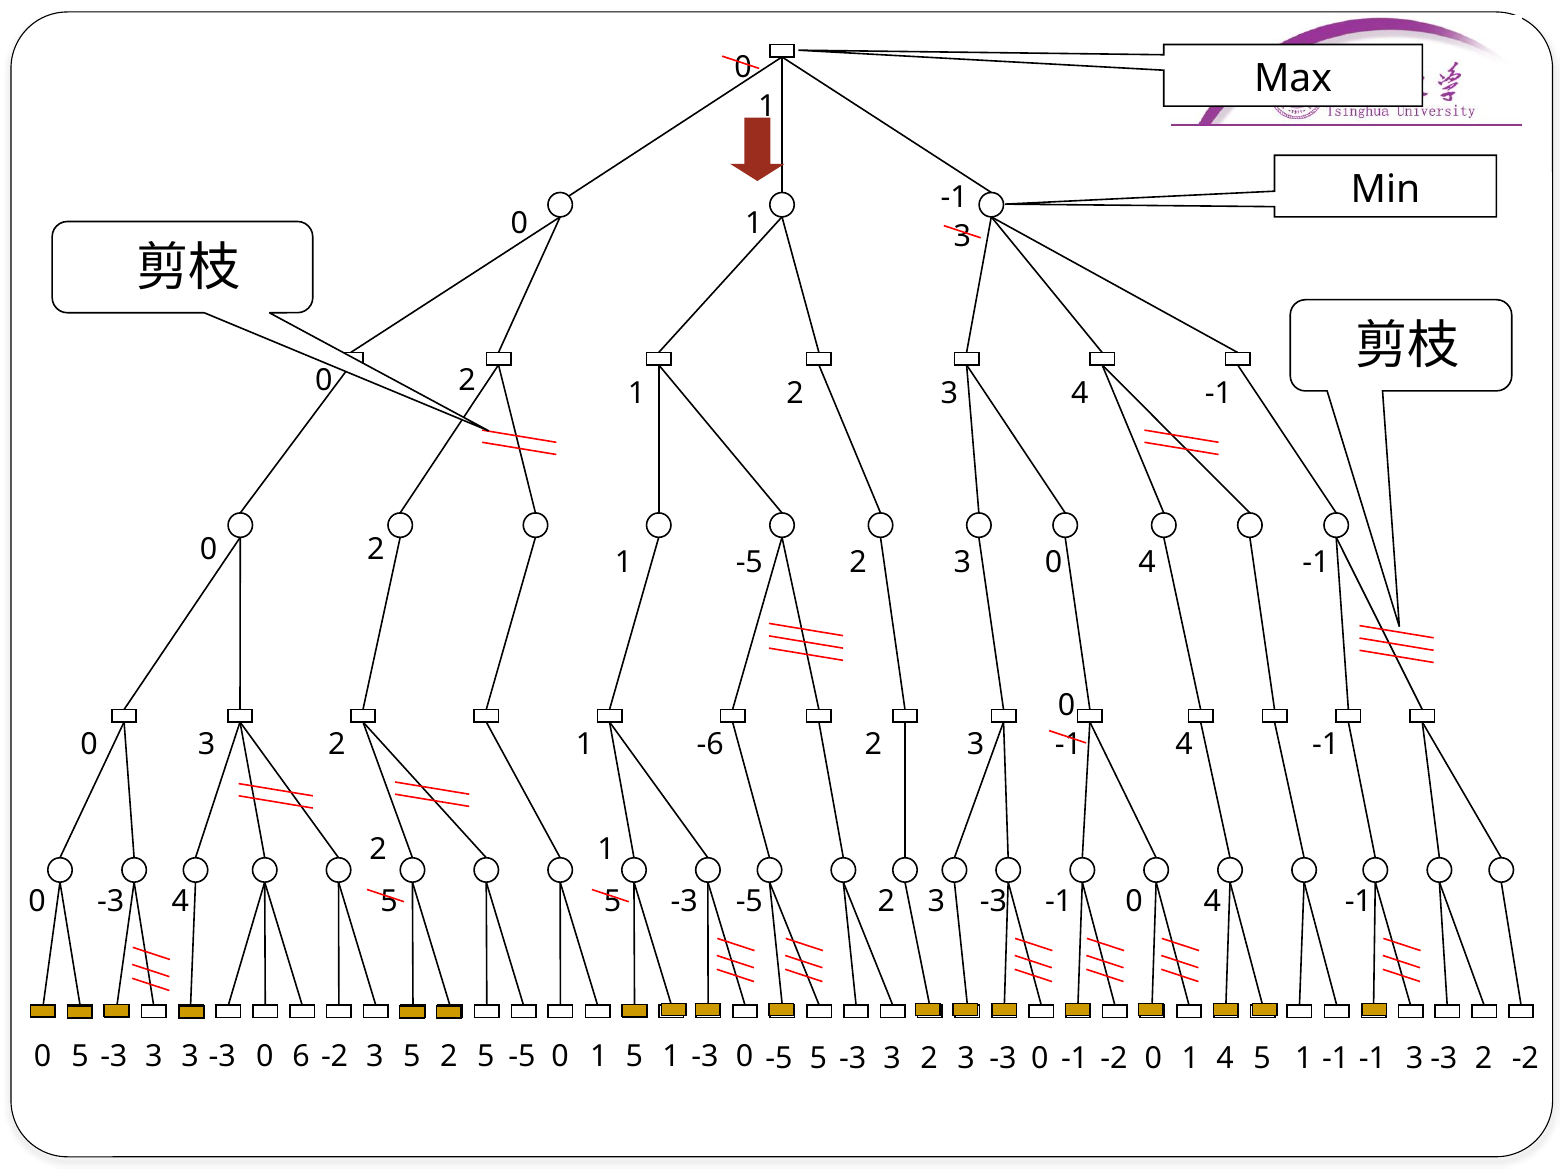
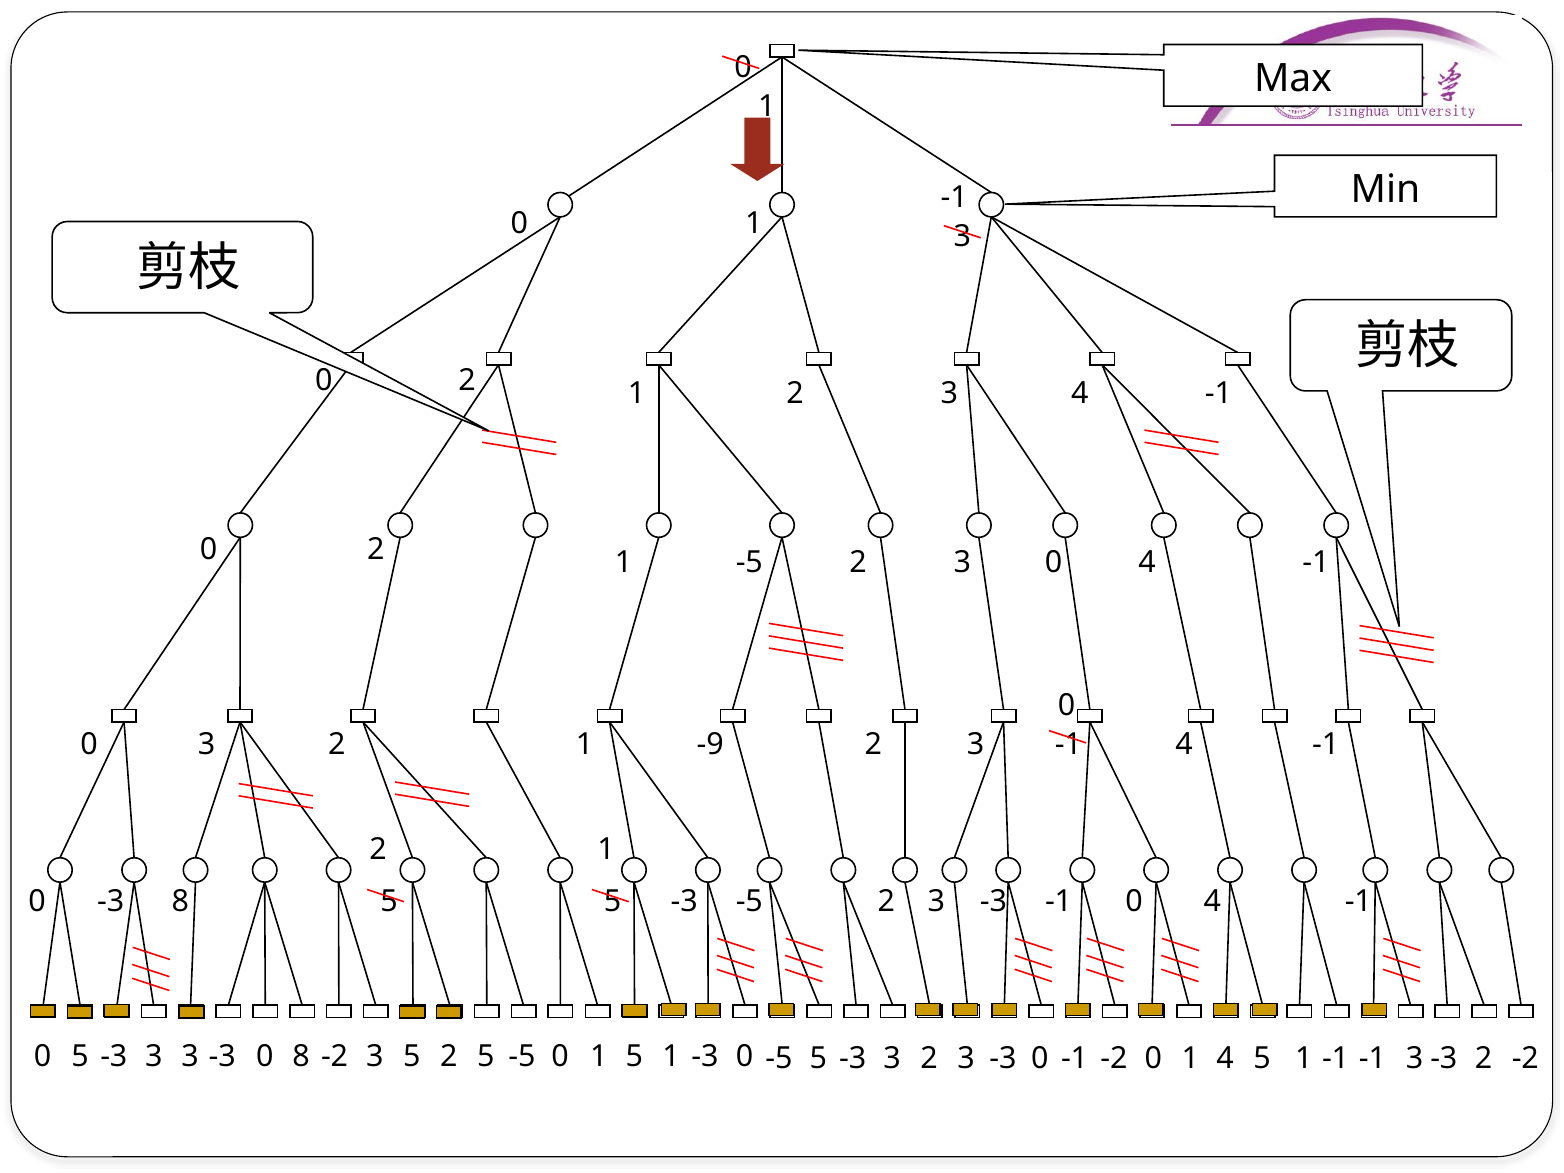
-6: -6 -> -9
-3 4: 4 -> 8
0 6: 6 -> 8
